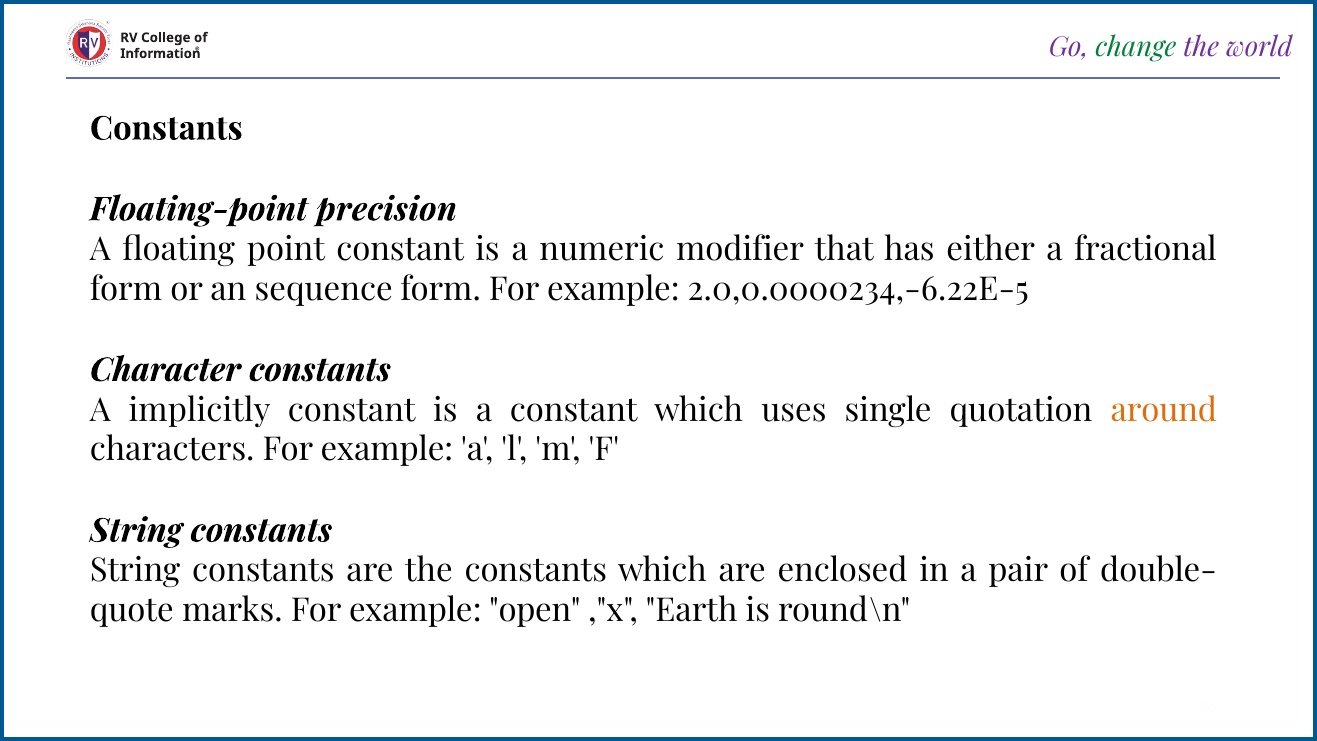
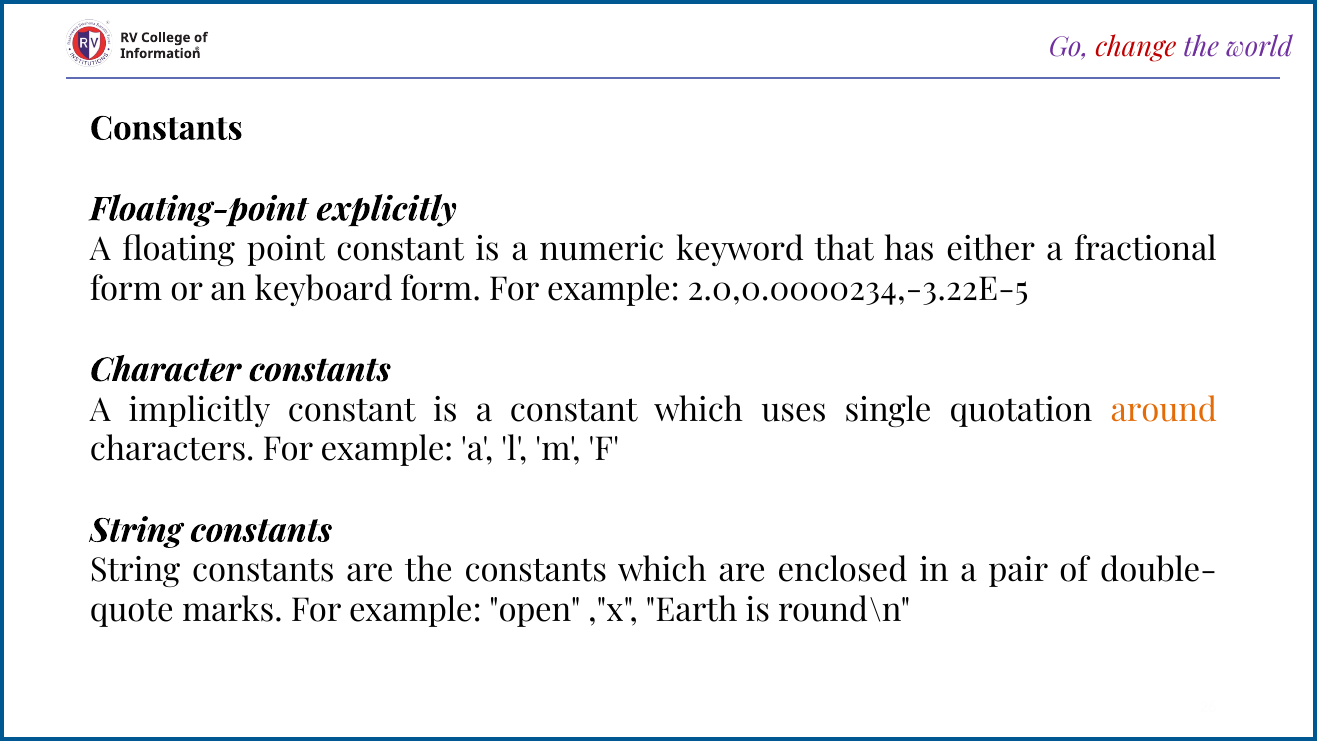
change colour: green -> red
precision: precision -> explicitly
modifier: modifier -> keyword
sequence: sequence -> keyboard
2.0,0.0000234,-6.22E-5: 2.0,0.0000234,-6.22E-5 -> 2.0,0.0000234,-3.22E-5
